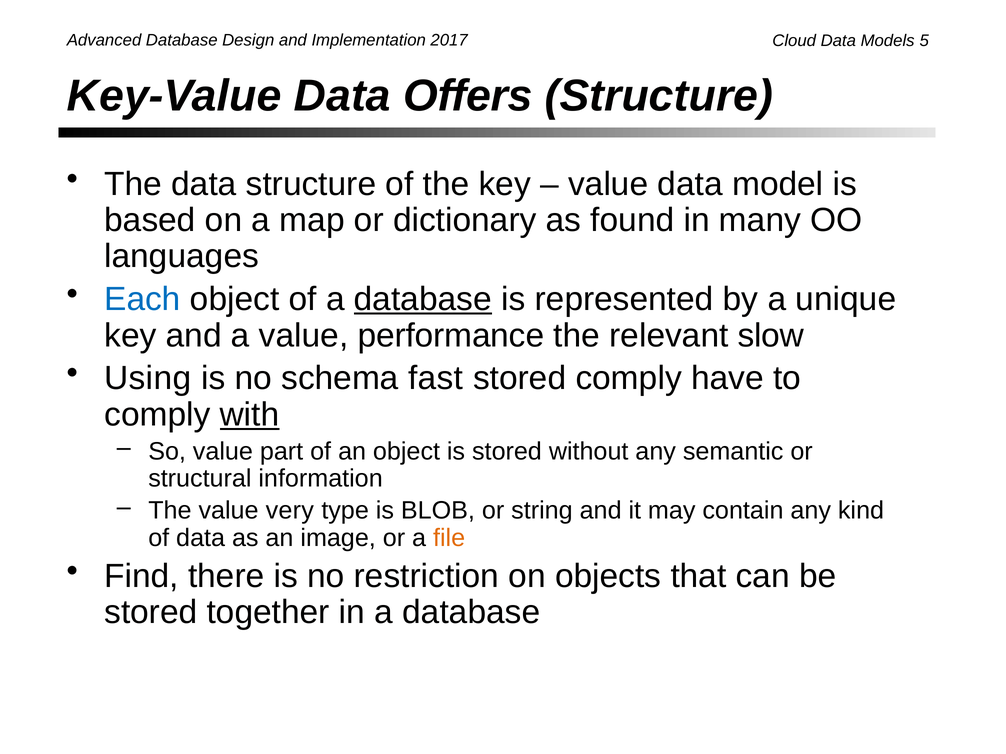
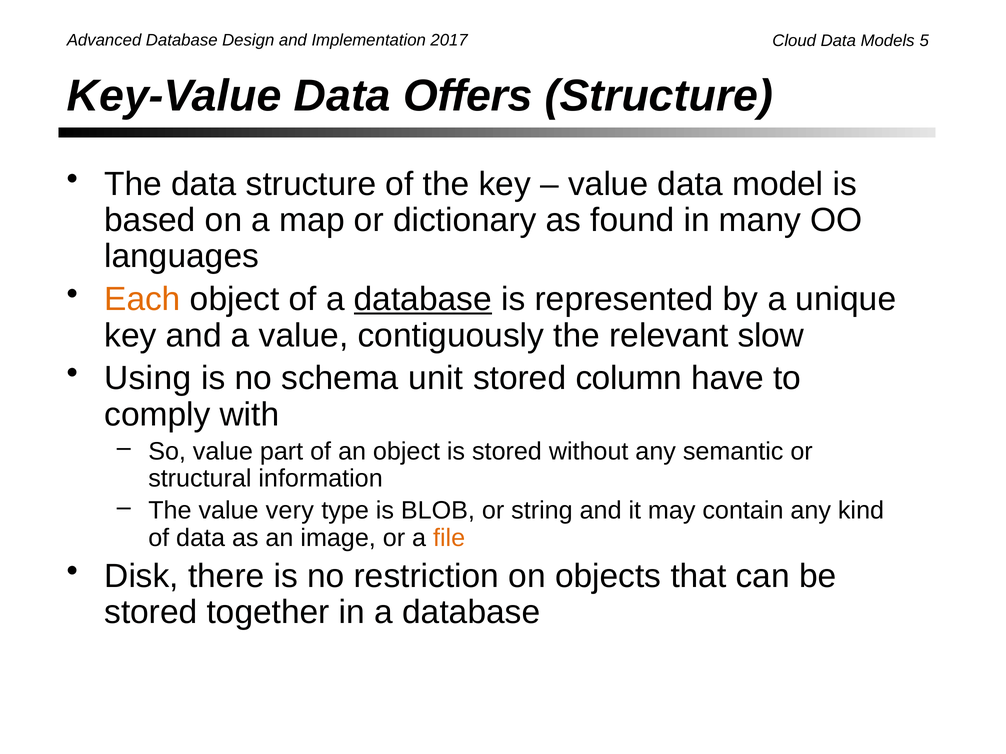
Each colour: blue -> orange
performance: performance -> contiguously
fast: fast -> unit
stored comply: comply -> column
with underline: present -> none
Find: Find -> Disk
